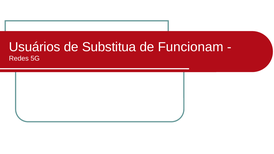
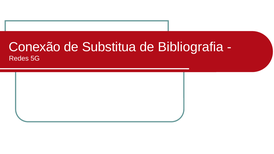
Usuários: Usuários -> Conexão
Funcionam: Funcionam -> Bibliografia
